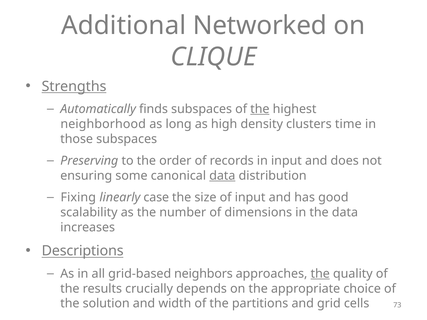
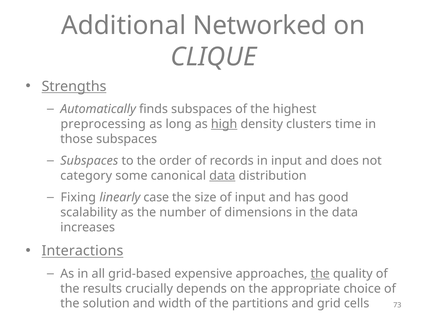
the at (260, 109) underline: present -> none
neighborhood: neighborhood -> preprocessing
high underline: none -> present
Preserving at (89, 161): Preserving -> Subspaces
ensuring: ensuring -> category
Descriptions: Descriptions -> Interactions
neighbors: neighbors -> expensive
